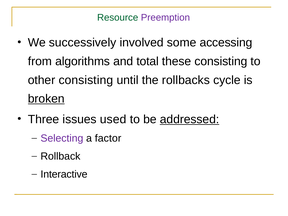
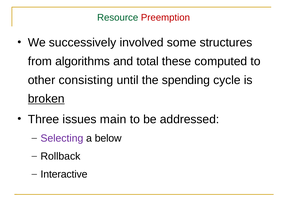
Preemption colour: purple -> red
accessing: accessing -> structures
these consisting: consisting -> computed
rollbacks: rollbacks -> spending
used: used -> main
addressed underline: present -> none
factor: factor -> below
